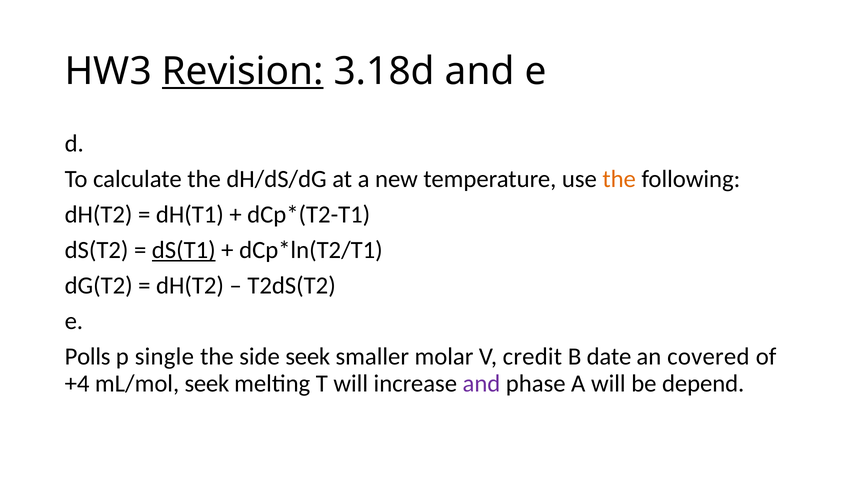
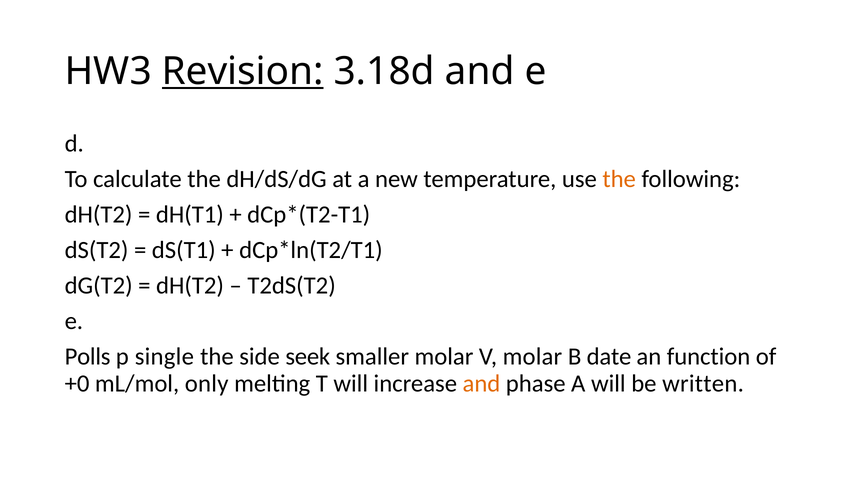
dS(T1 underline: present -> none
V credit: credit -> molar
covered: covered -> function
+4: +4 -> +0
mL/mol seek: seek -> only
and at (481, 383) colour: purple -> orange
depend: depend -> written
